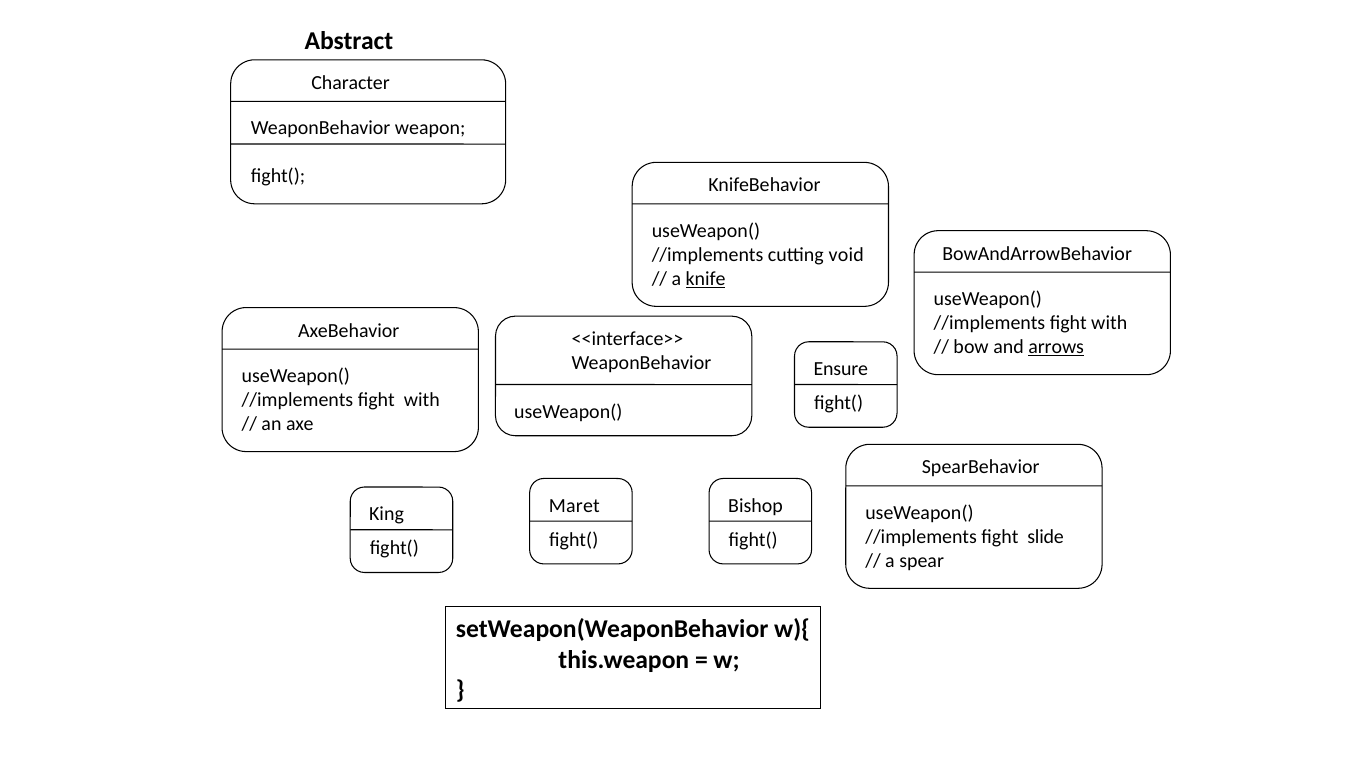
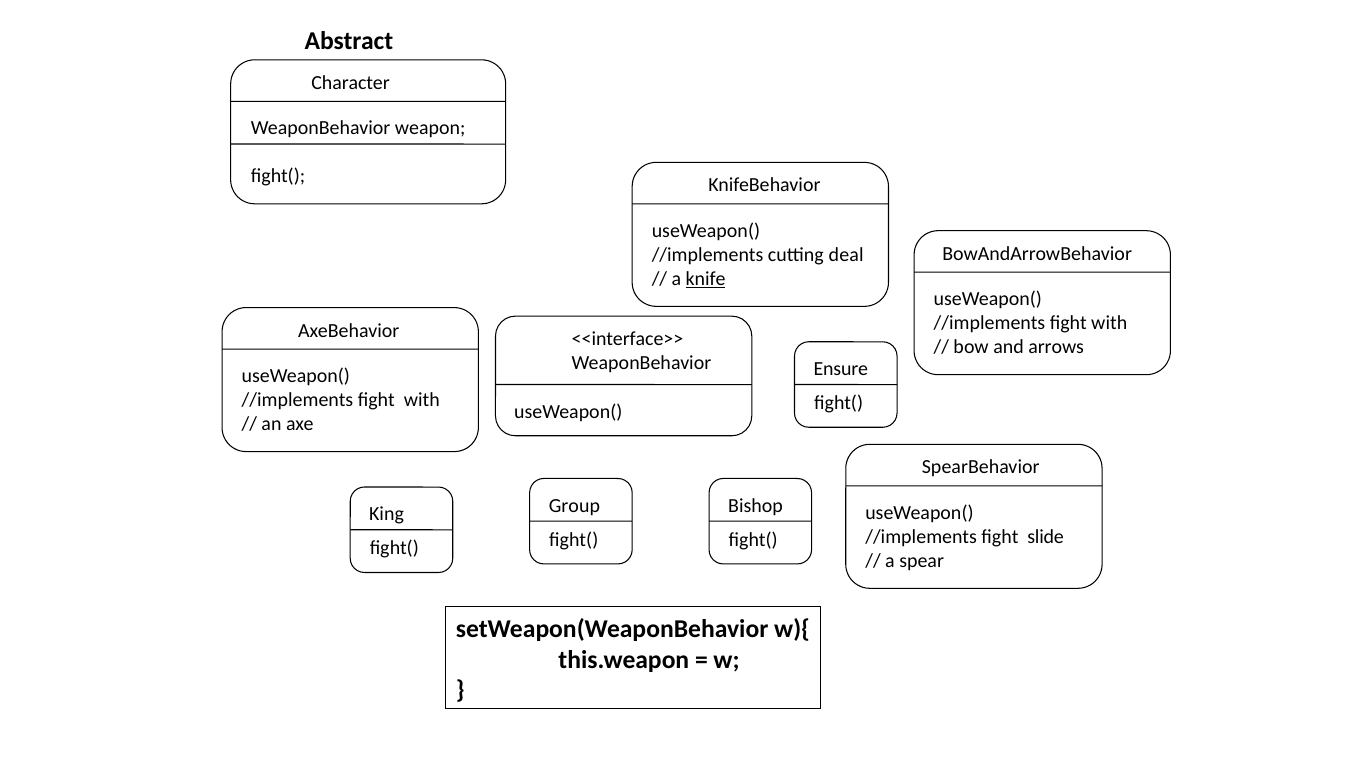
void: void -> deal
arrows underline: present -> none
Maret: Maret -> Group
